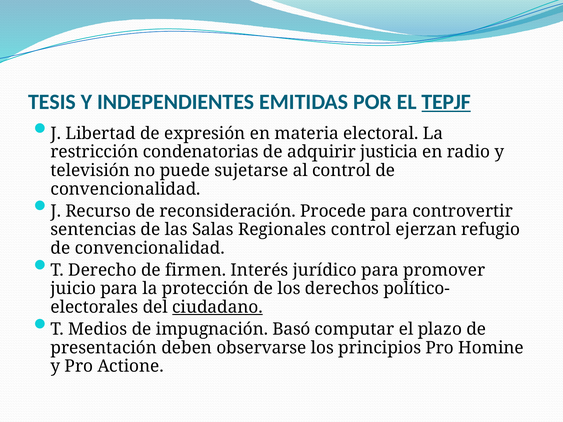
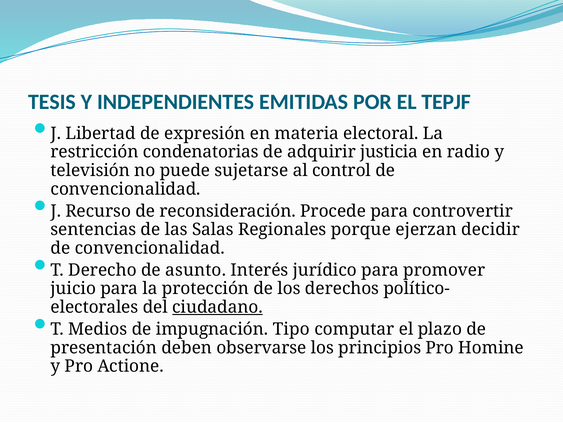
TEPJF underline: present -> none
Regionales control: control -> porque
refugio: refugio -> decidir
firmen: firmen -> asunto
Basó: Basó -> Tipo
